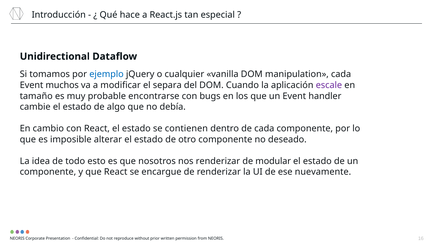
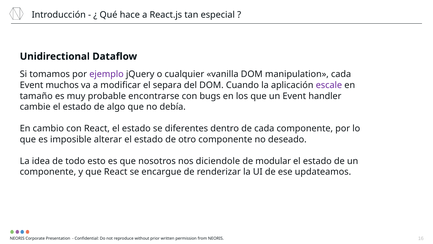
ejemplo colour: blue -> purple
contienen: contienen -> diferentes
nos renderizar: renderizar -> diciendole
nuevamente: nuevamente -> updateamos
